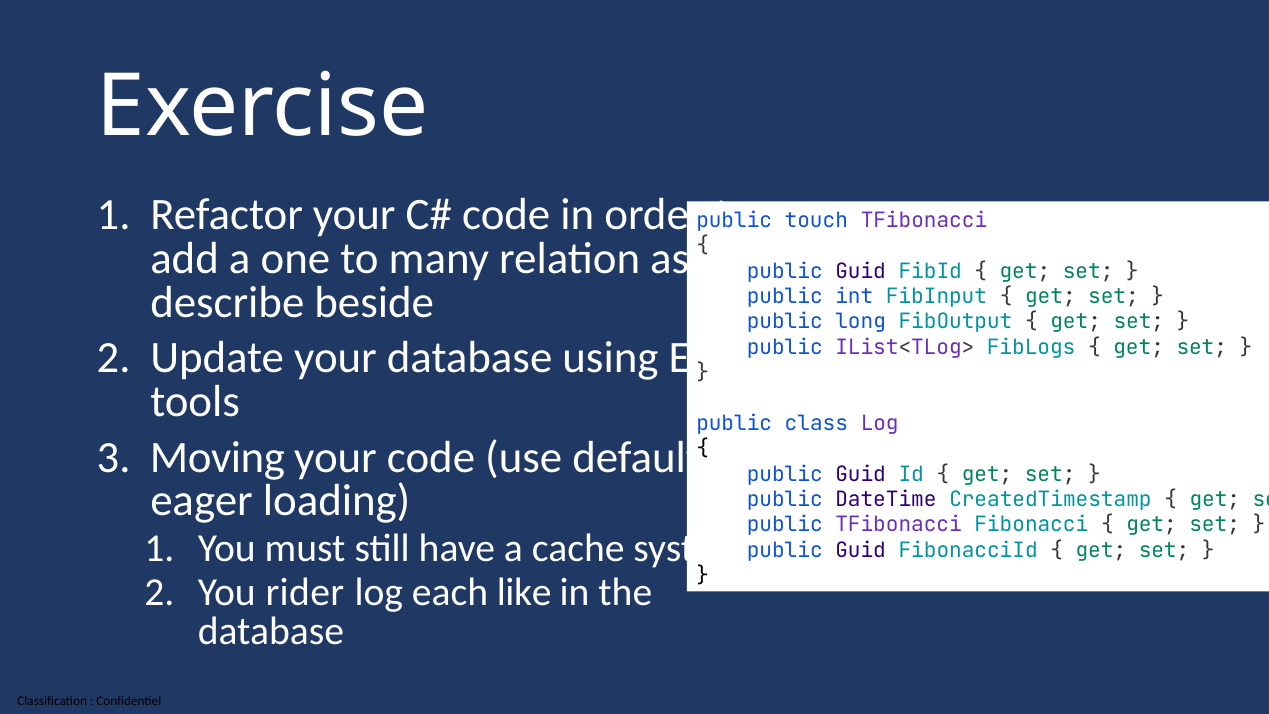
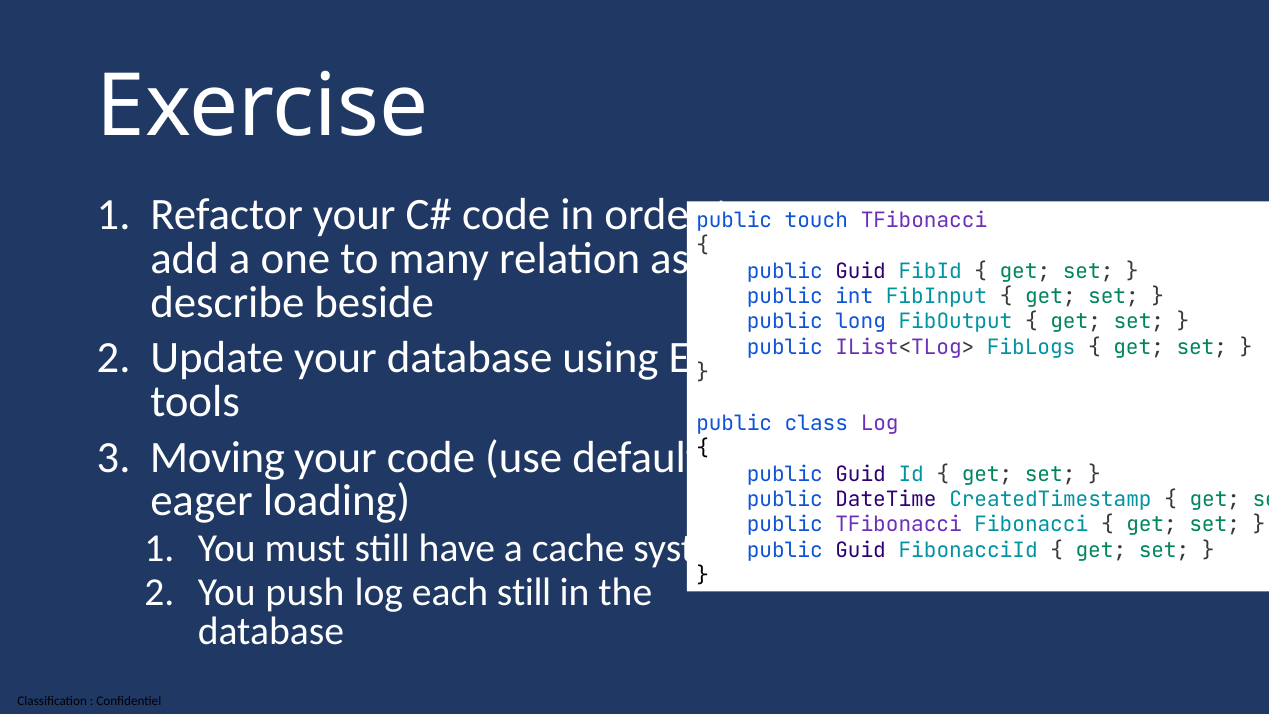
rider: rider -> push
each like: like -> still
